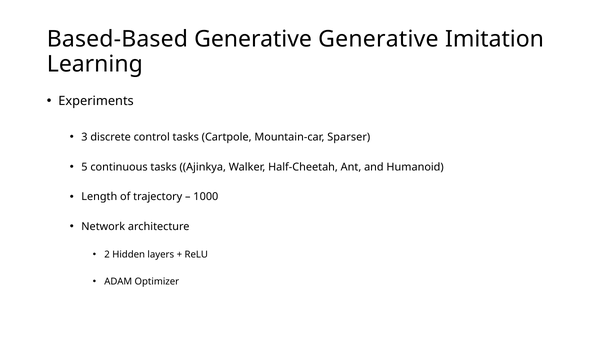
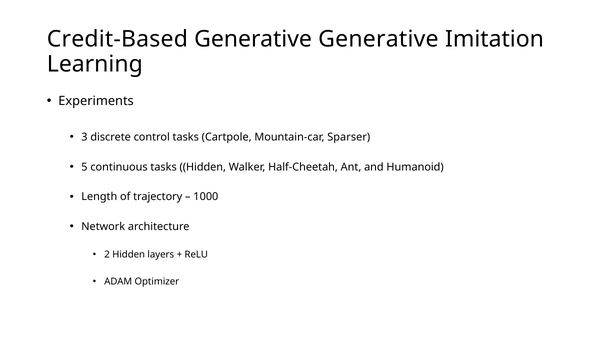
Based-Based: Based-Based -> Credit-Based
tasks Ajinkya: Ajinkya -> Hidden
